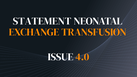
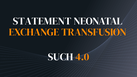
ISSUE: ISSUE -> SUCH
